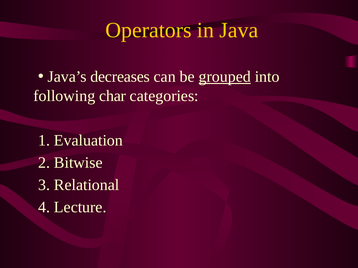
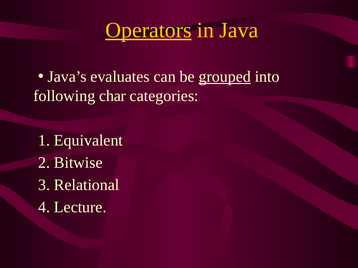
Operators underline: none -> present
decreases: decreases -> evaluates
Evaluation: Evaluation -> Equivalent
